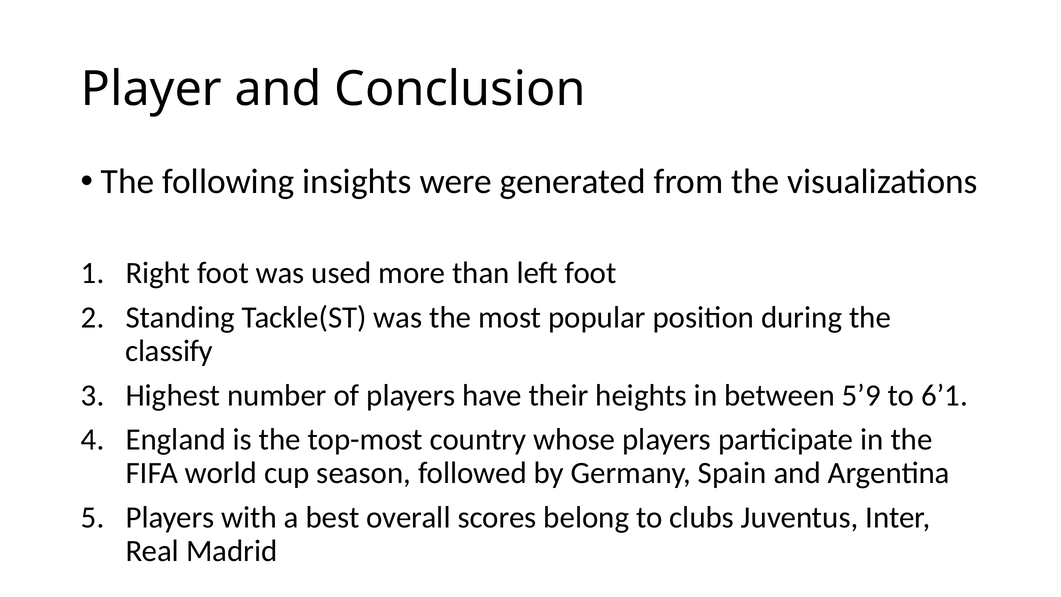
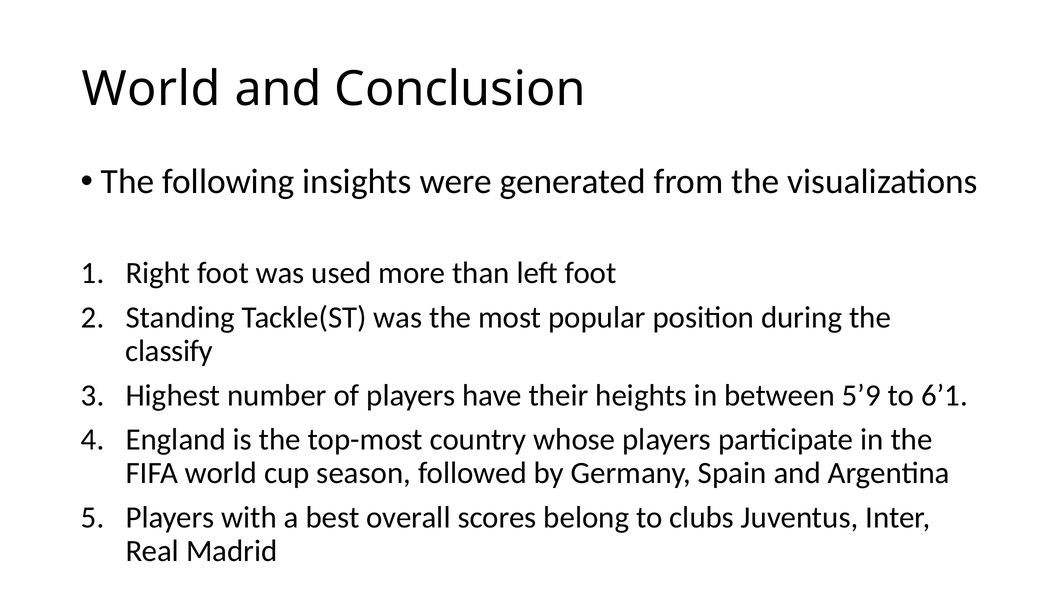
Player at (151, 89): Player -> World
